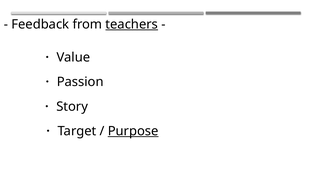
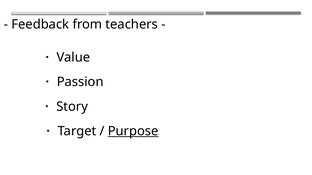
teachers underline: present -> none
